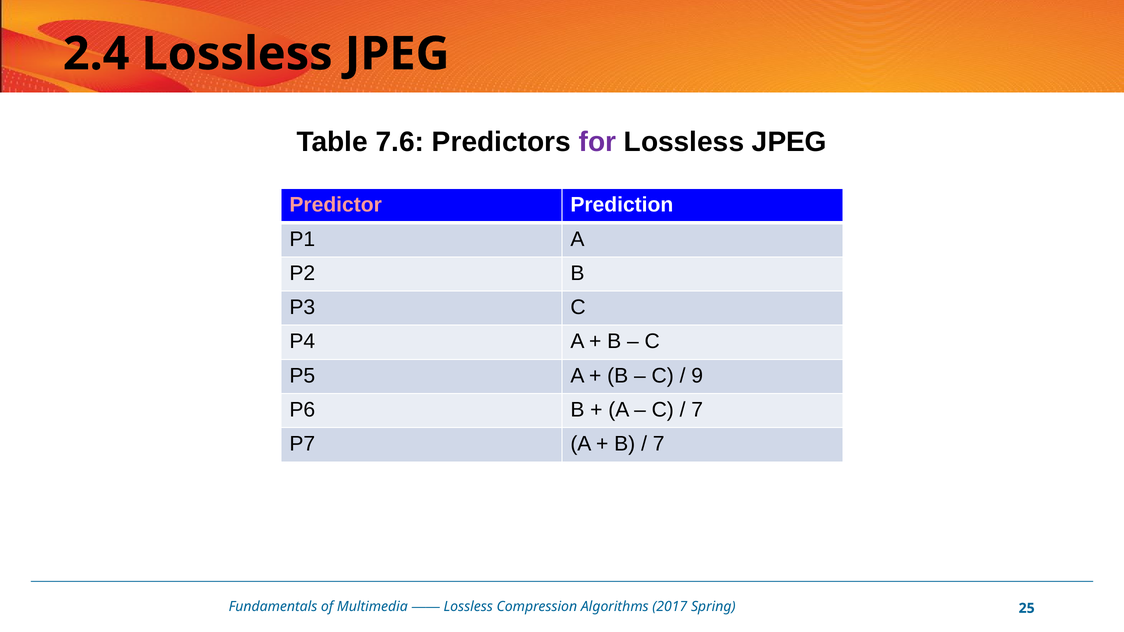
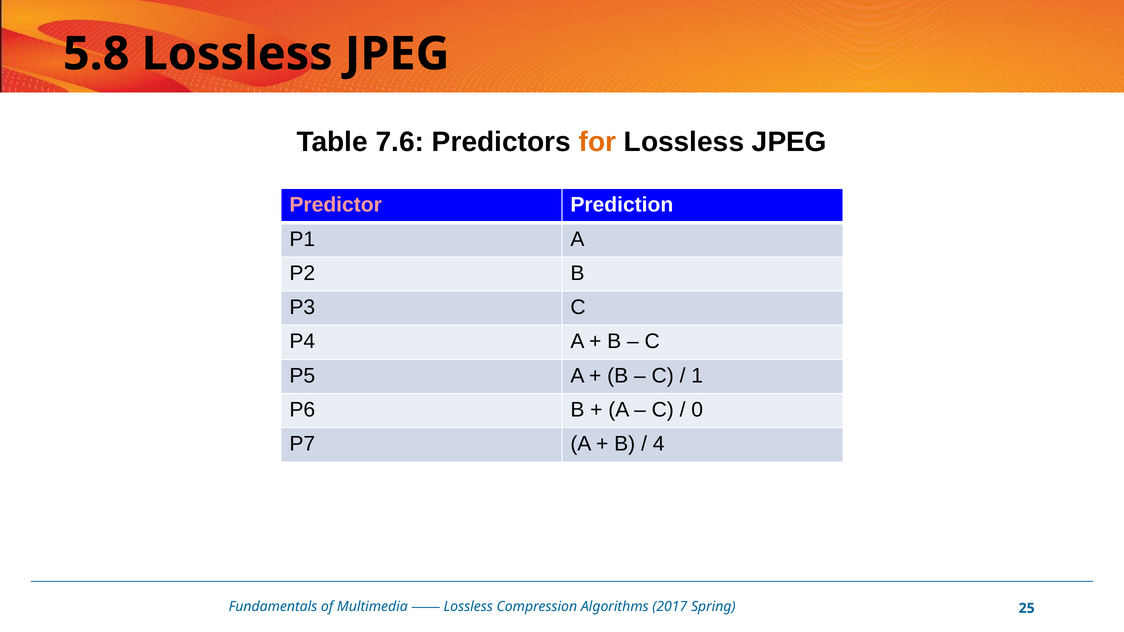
2.4: 2.4 -> 5.8
for colour: purple -> orange
9: 9 -> 1
7 at (697, 410): 7 -> 0
7 at (659, 444): 7 -> 4
